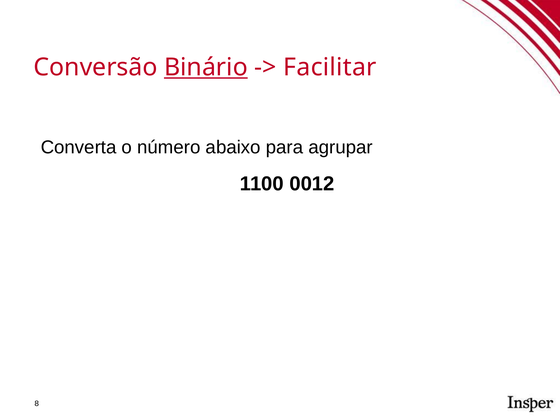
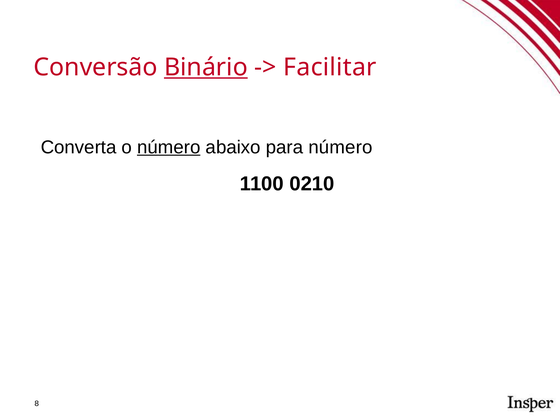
número at (169, 147) underline: none -> present
para agrupar: agrupar -> número
0012: 0012 -> 0210
